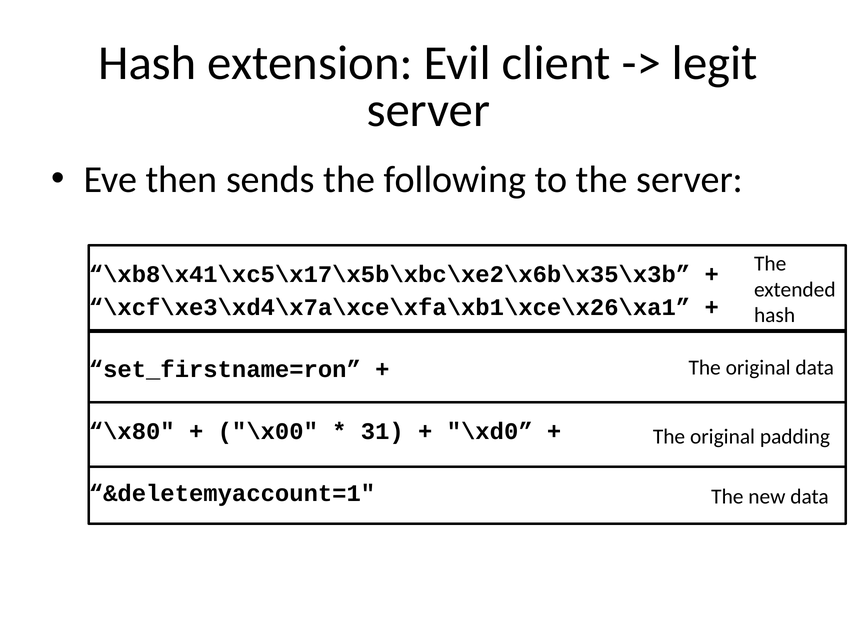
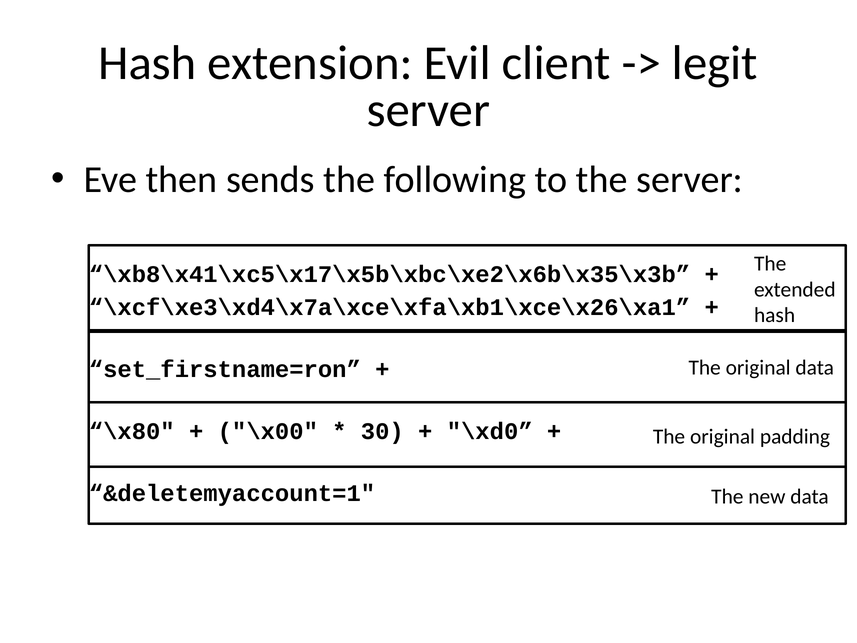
31: 31 -> 30
